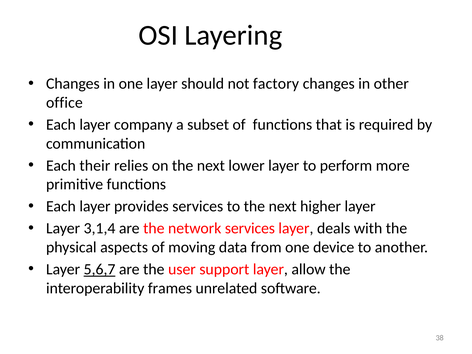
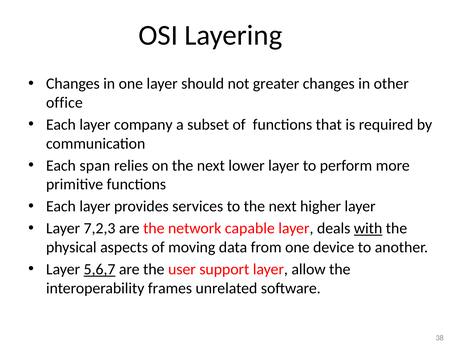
factory: factory -> greater
their: their -> span
3,1,4: 3,1,4 -> 7,2,3
network services: services -> capable
with underline: none -> present
